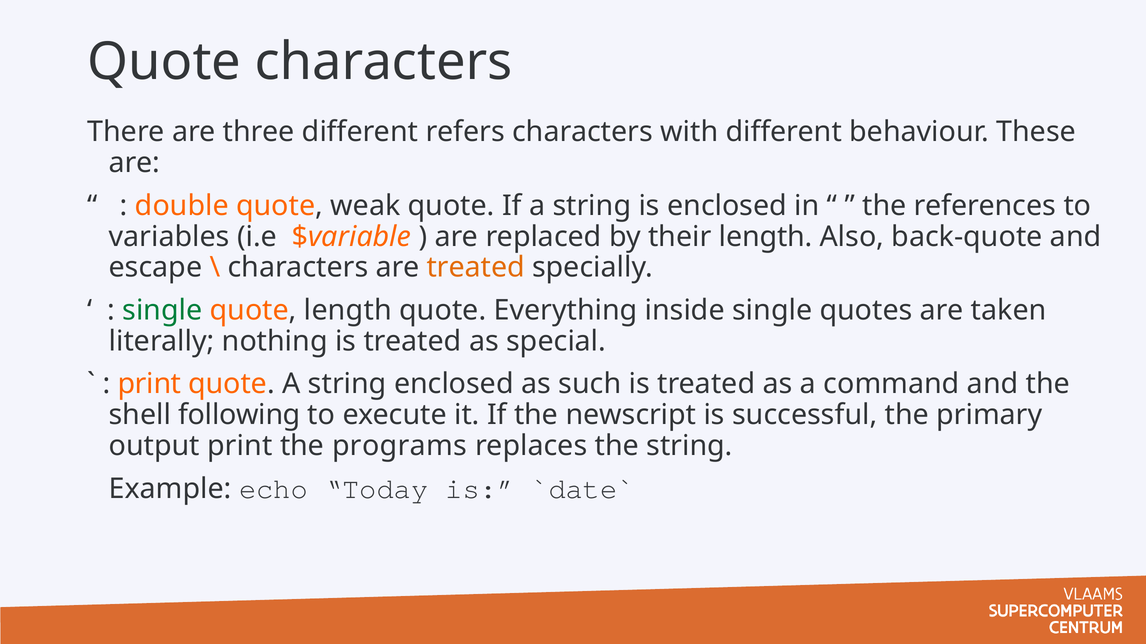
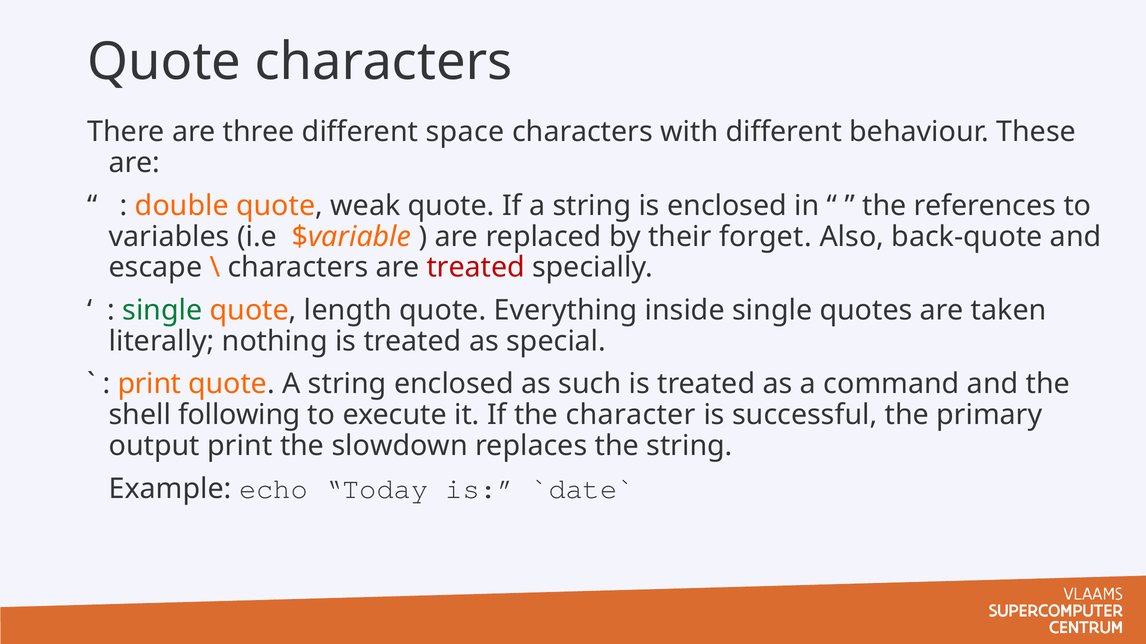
refers: refers -> space
their length: length -> forget
treated at (476, 268) colour: orange -> red
newscript: newscript -> character
programs: programs -> slowdown
